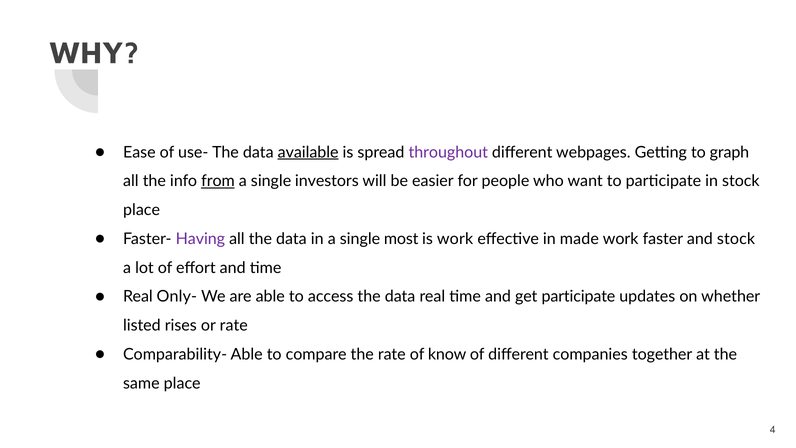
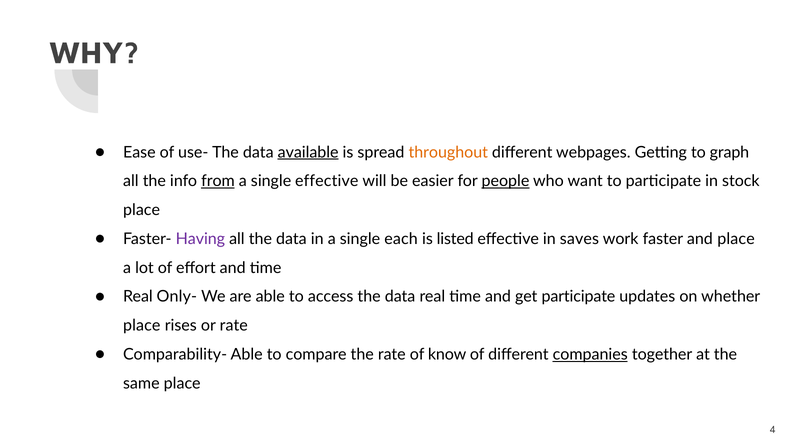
throughout colour: purple -> orange
single investors: investors -> effective
people underline: none -> present
most: most -> each
is work: work -> listed
made: made -> saves
and stock: stock -> place
listed at (142, 325): listed -> place
companies underline: none -> present
